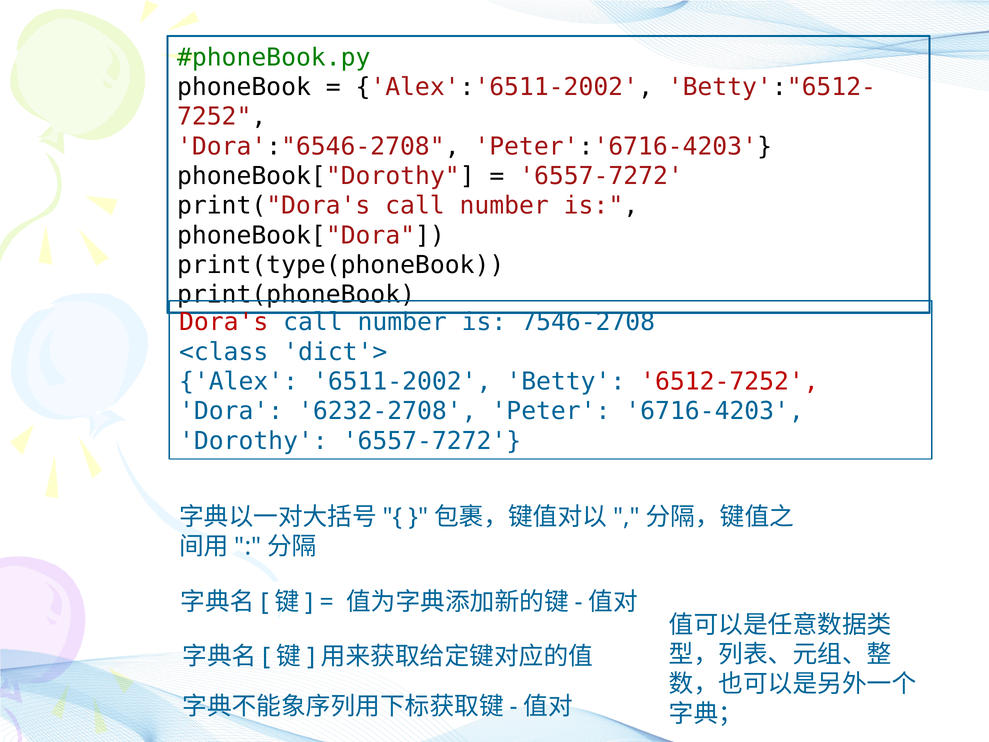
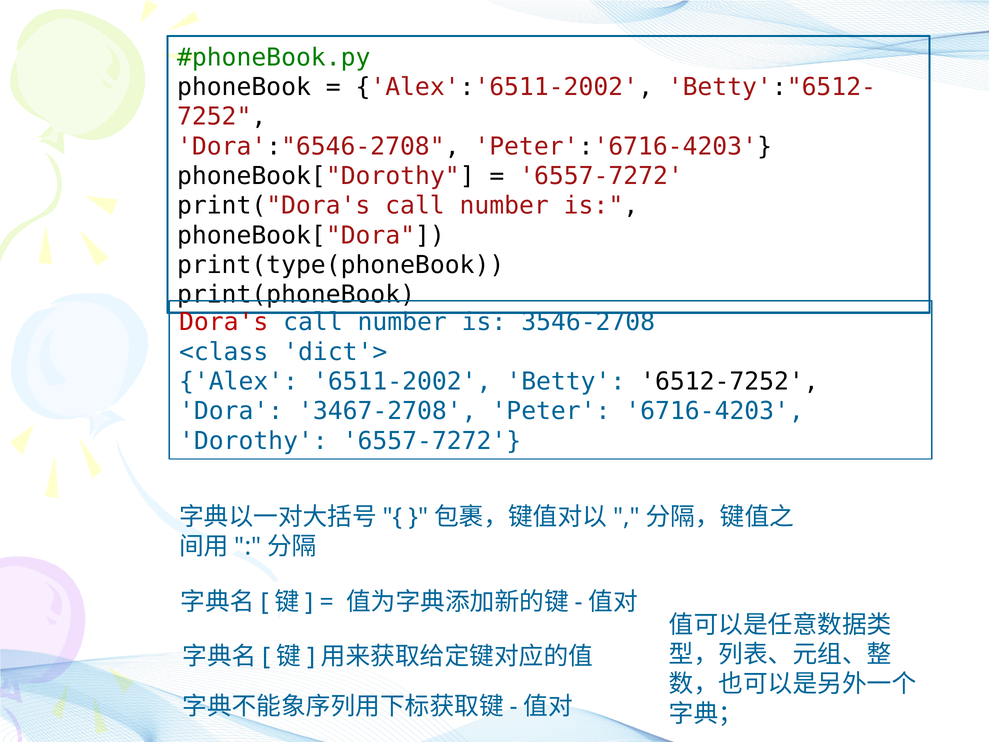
7546-2708: 7546-2708 -> 3546-2708
6512-7252 colour: red -> black
6232-2708: 6232-2708 -> 3467-2708
